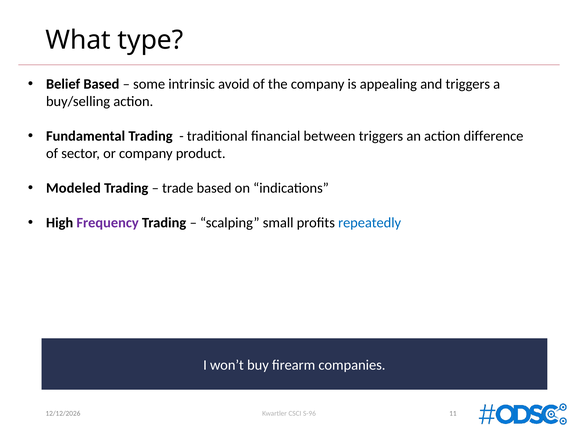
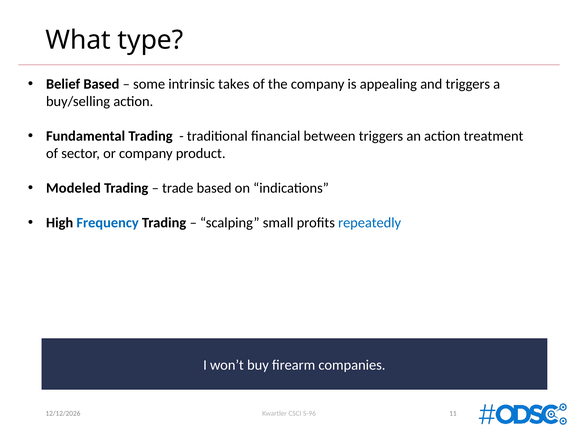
avoid: avoid -> takes
difference: difference -> treatment
Frequency colour: purple -> blue
